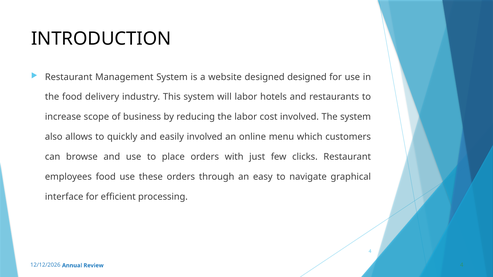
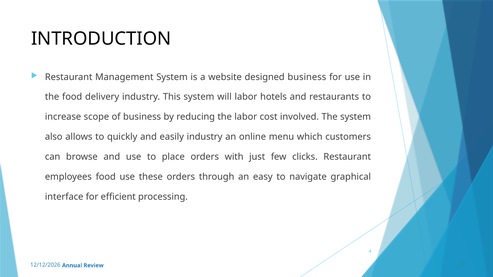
designed designed: designed -> business
easily involved: involved -> industry
